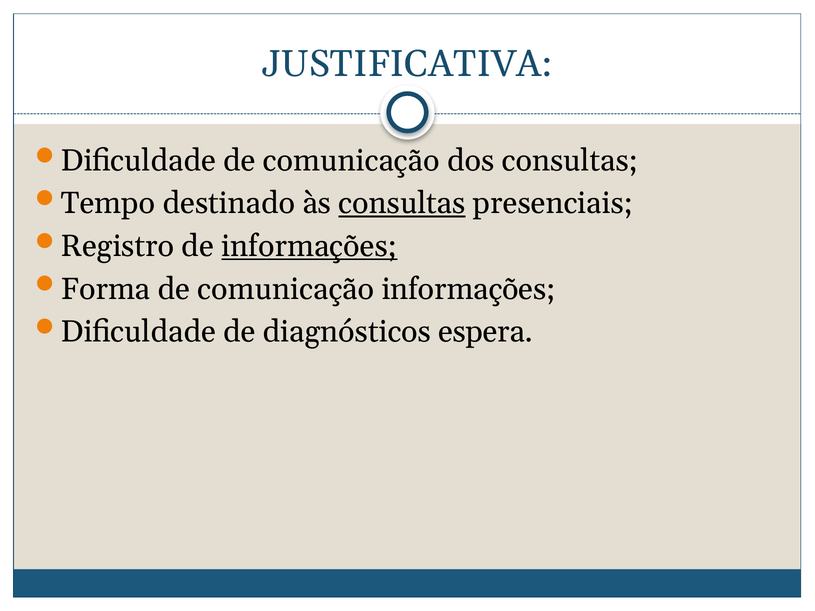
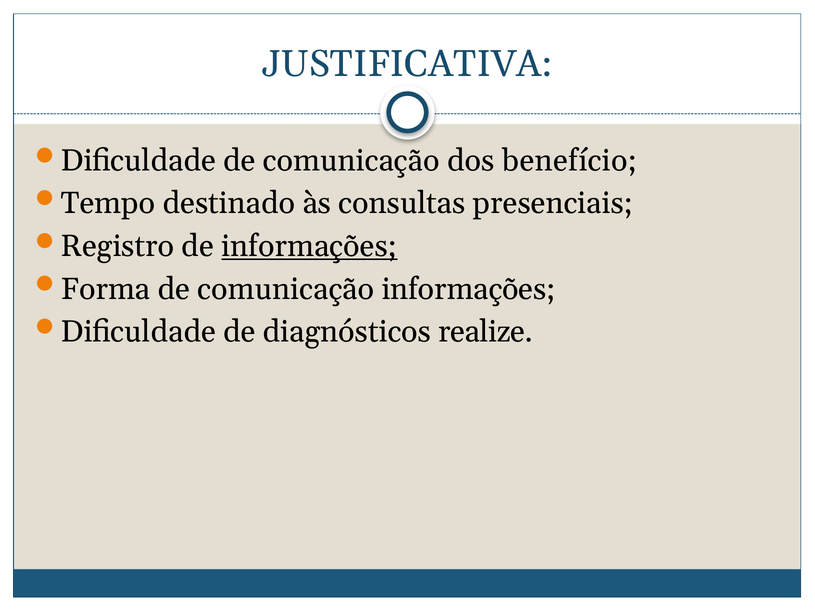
dos consultas: consultas -> benefício
consultas at (402, 203) underline: present -> none
espera: espera -> realize
